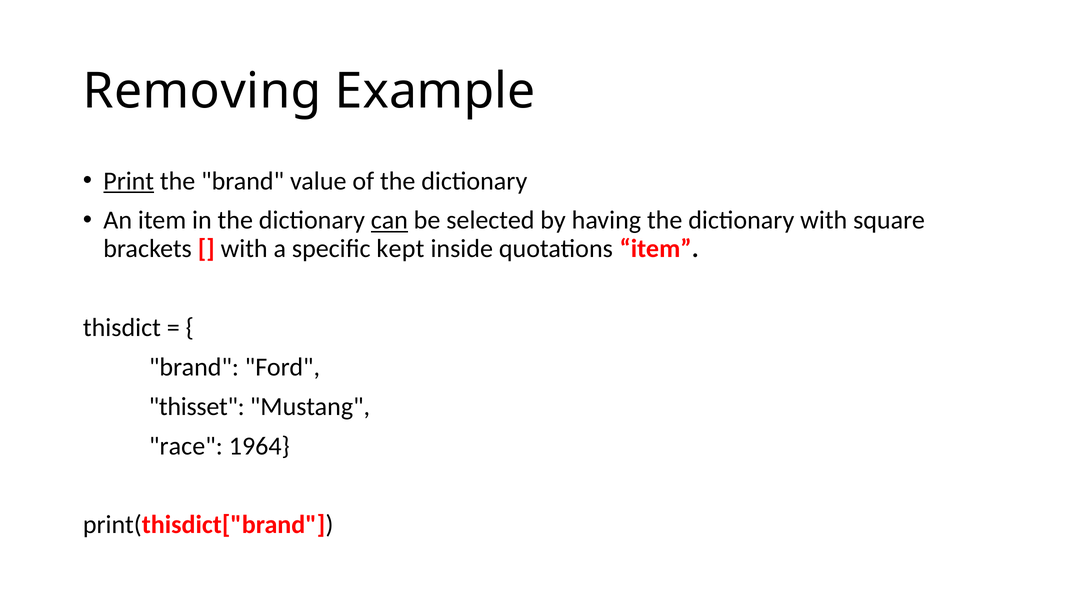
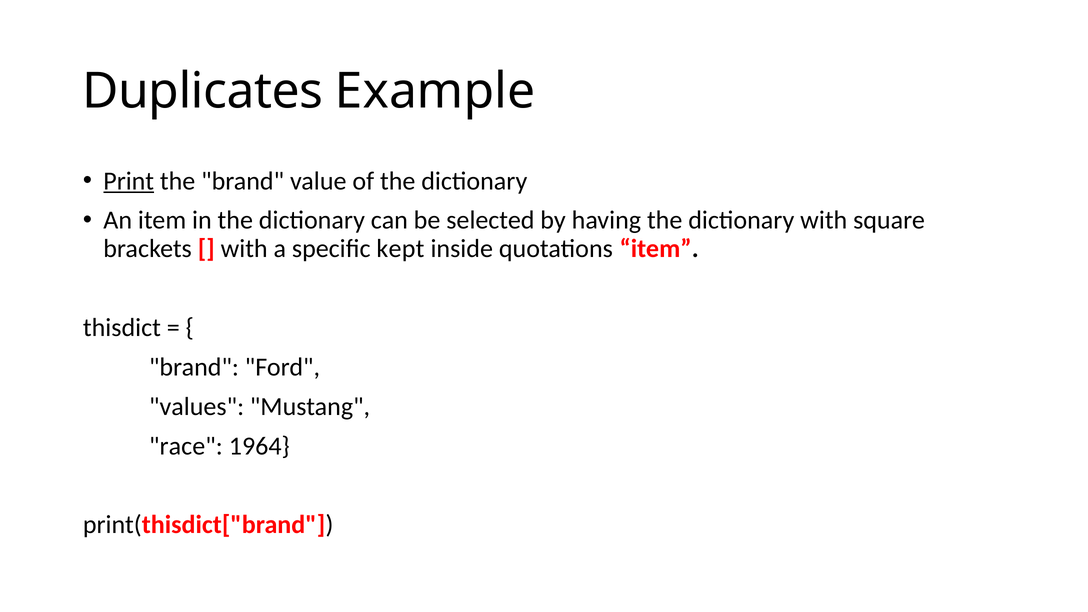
Removing: Removing -> Duplicates
can underline: present -> none
thisset: thisset -> values
